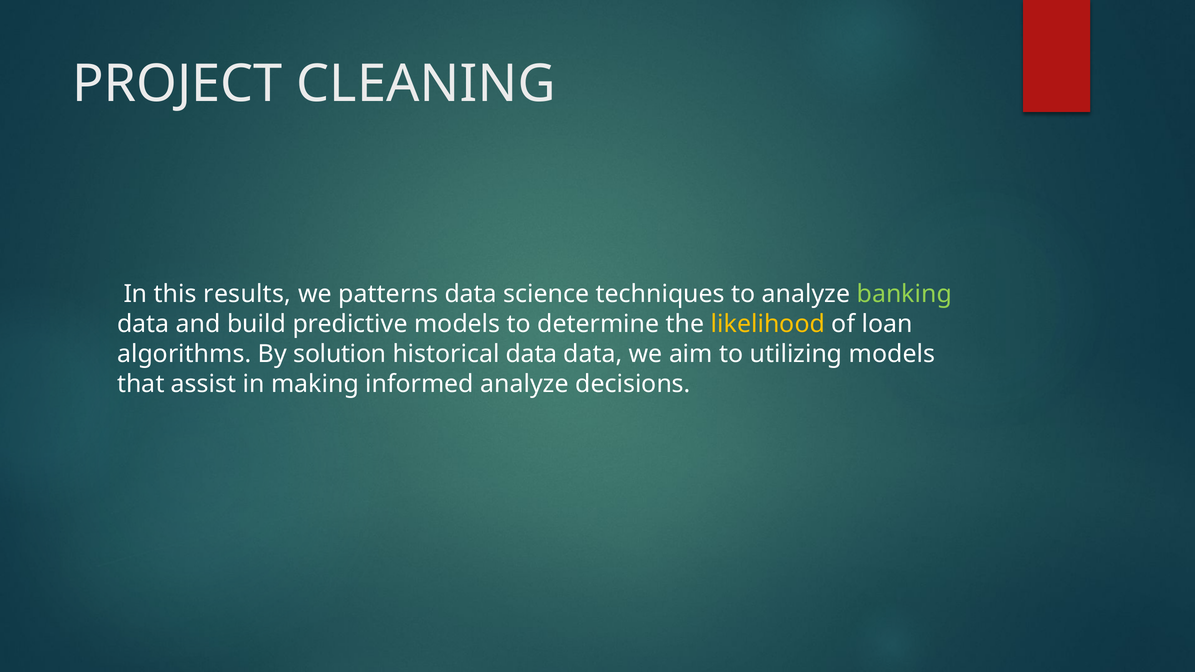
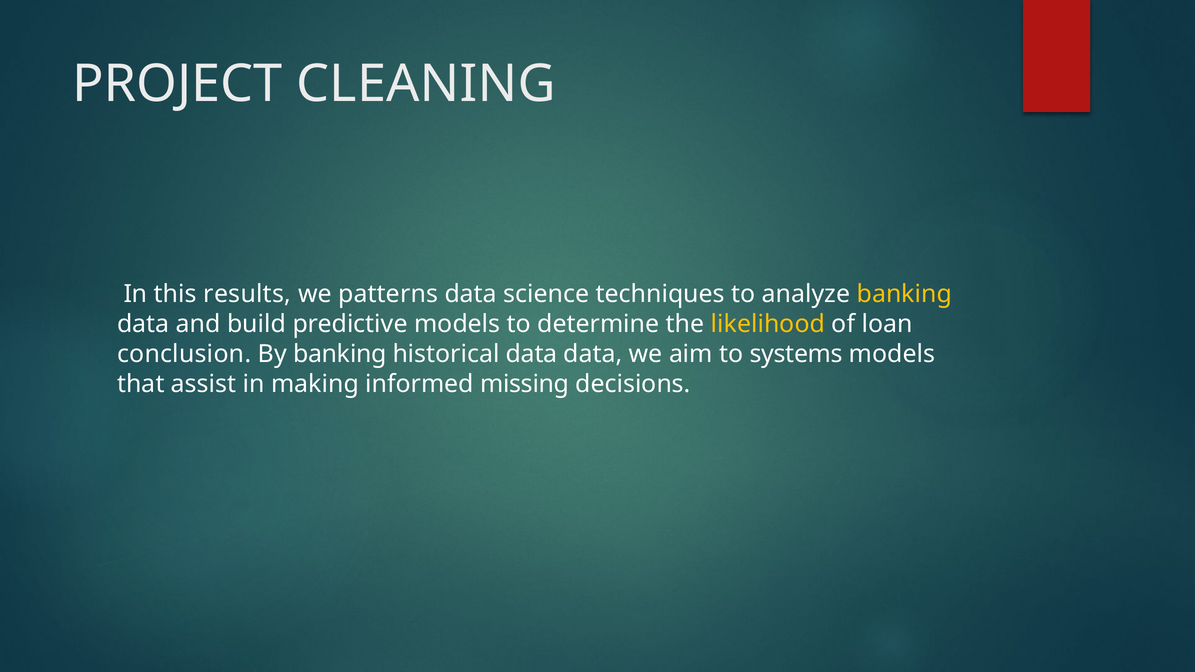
banking at (904, 294) colour: light green -> yellow
algorithms: algorithms -> conclusion
By solution: solution -> banking
utilizing: utilizing -> systems
informed analyze: analyze -> missing
